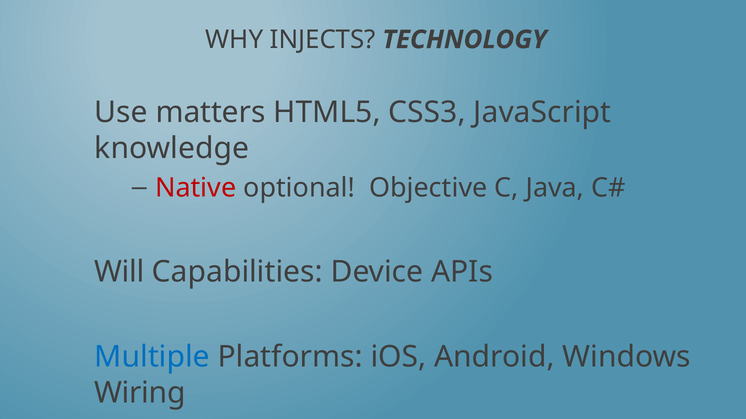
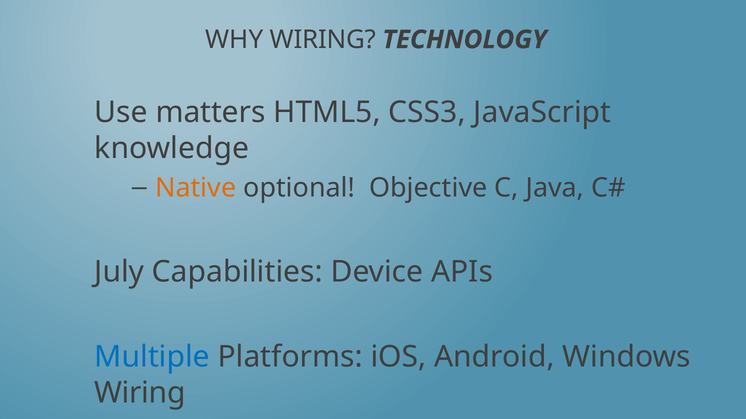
WHY INJECTS: INJECTS -> WIRING
Native colour: red -> orange
Will: Will -> July
